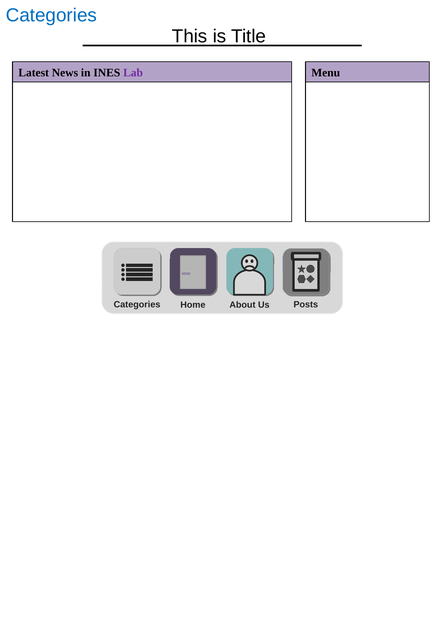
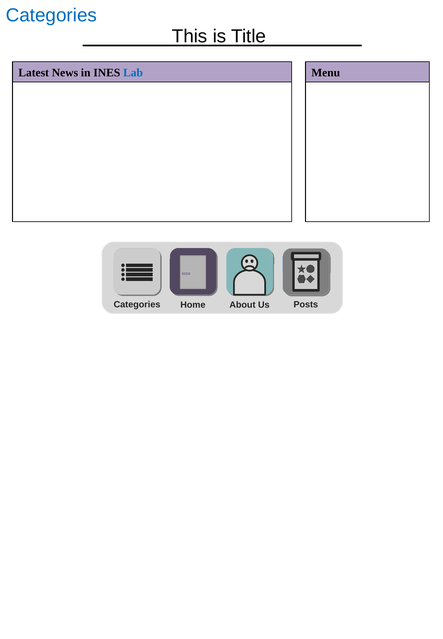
Lab colour: purple -> blue
